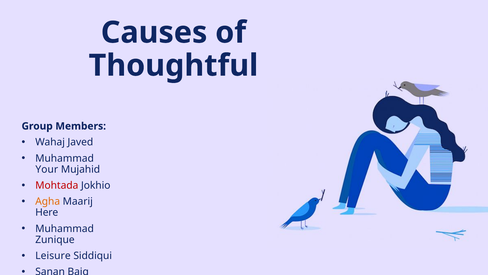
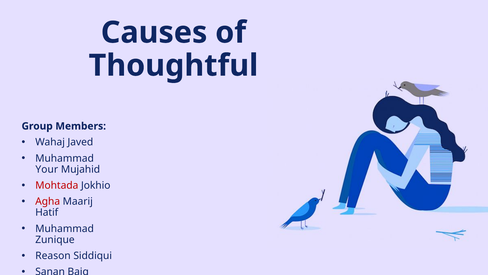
Agha colour: orange -> red
Here: Here -> Hatif
Leisure: Leisure -> Reason
